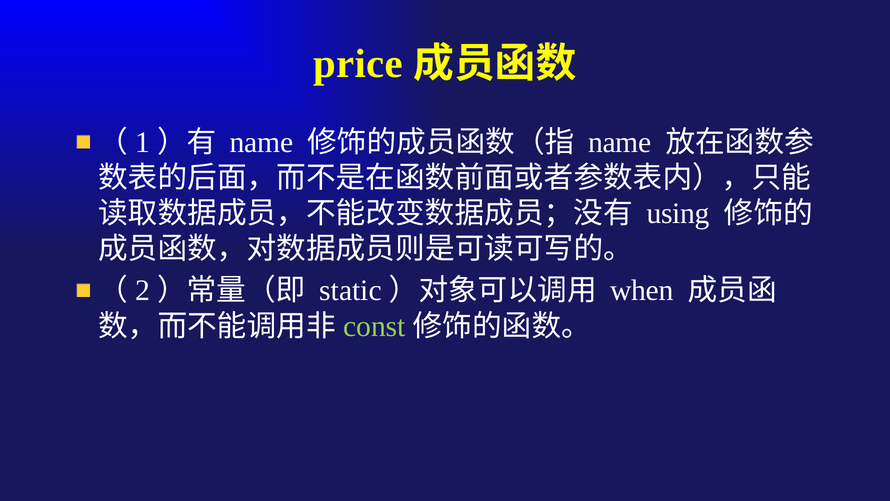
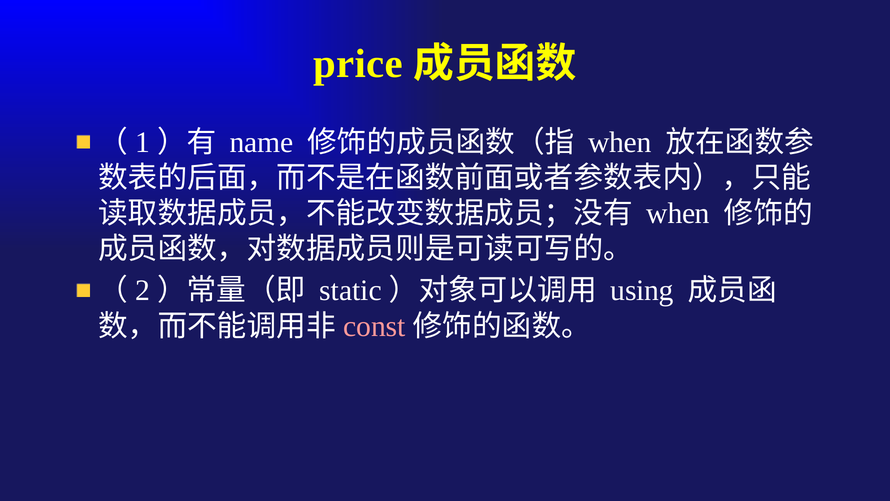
name at (620, 142): name -> when
using at (678, 213): using -> when
when: when -> using
const colour: light green -> pink
